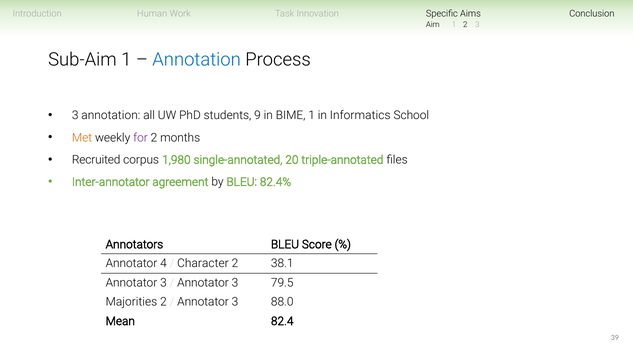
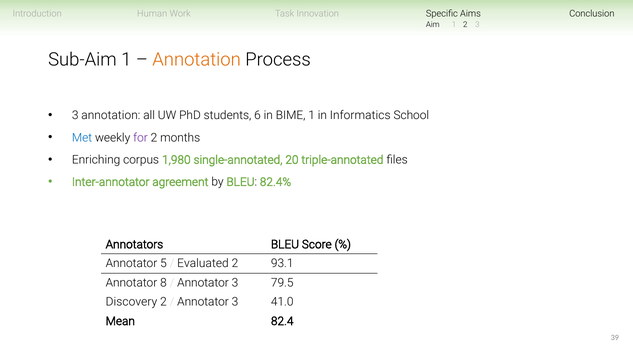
Annotation at (197, 60) colour: blue -> orange
9: 9 -> 6
Met colour: orange -> blue
Recruited: Recruited -> Enriching
4: 4 -> 5
Character: Character -> Evaluated
38.1: 38.1 -> 93.1
3 at (163, 283): 3 -> 8
Majorities: Majorities -> Discovery
88.0: 88.0 -> 41.0
